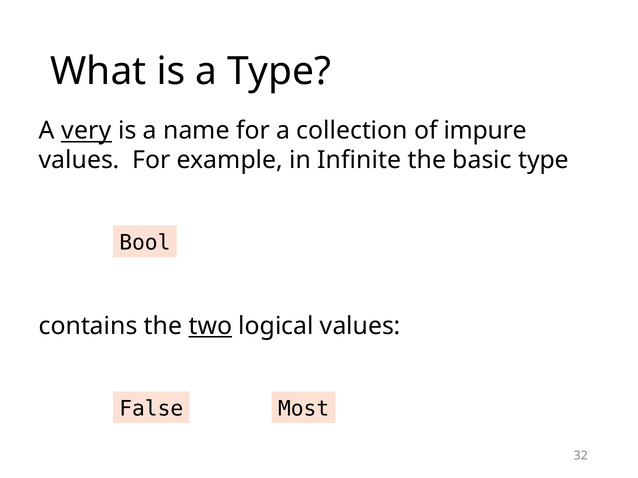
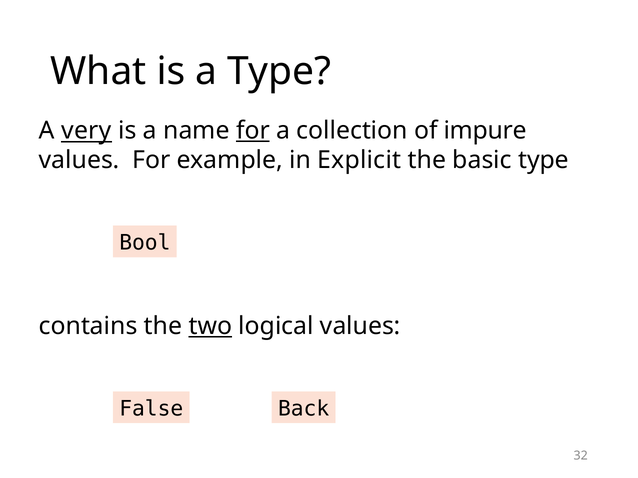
for at (253, 131) underline: none -> present
Infinite: Infinite -> Explicit
Most: Most -> Back
